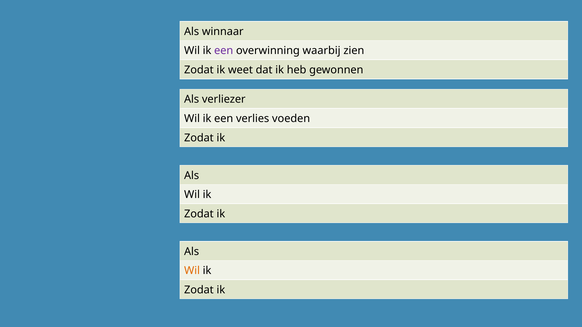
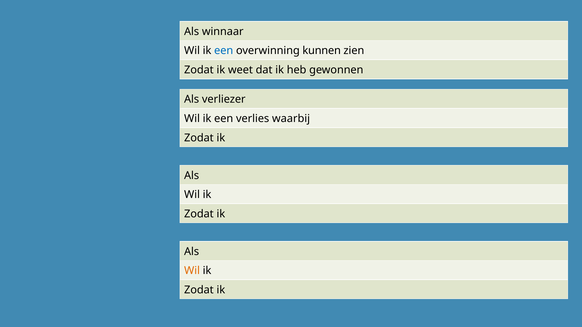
een at (224, 51) colour: purple -> blue
waarbij: waarbij -> kunnen
voeden: voeden -> waarbij
